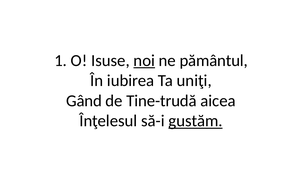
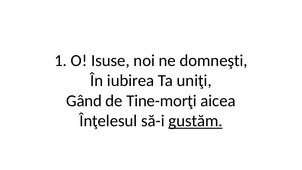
noi underline: present -> none
pământul: pământul -> domneşti
Tine-trudă: Tine-trudă -> Tine-morţi
